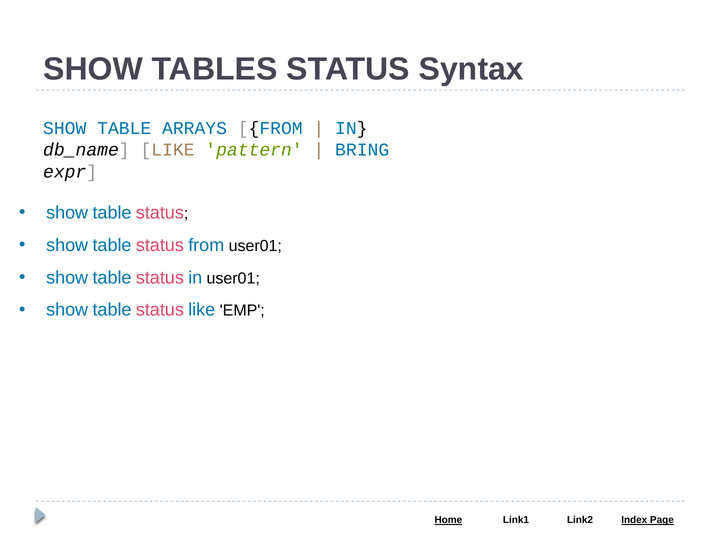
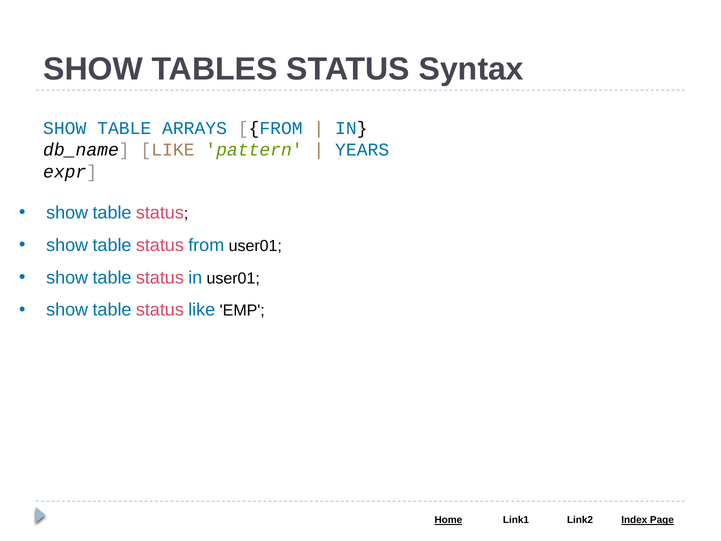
BRING: BRING -> YEARS
